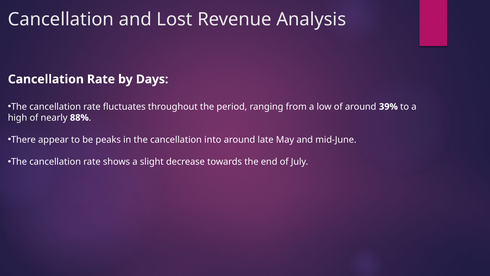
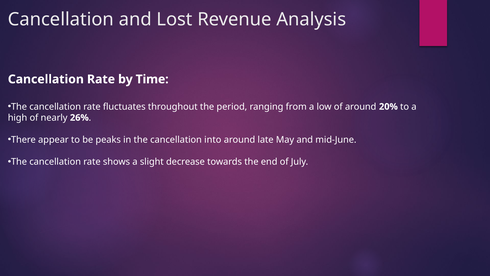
Days: Days -> Time
39%: 39% -> 20%
88%: 88% -> 26%
